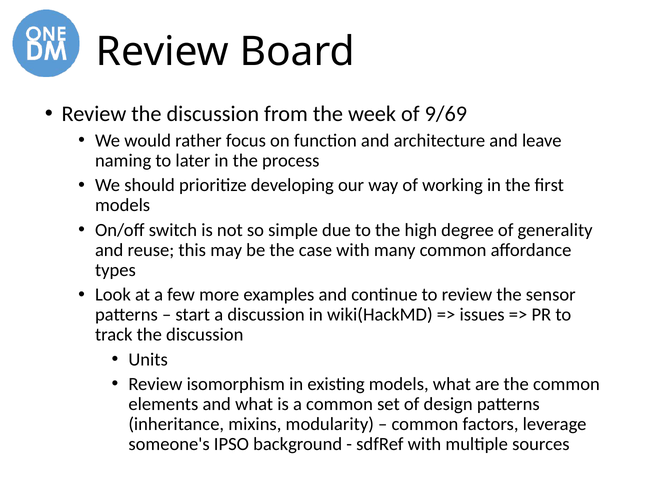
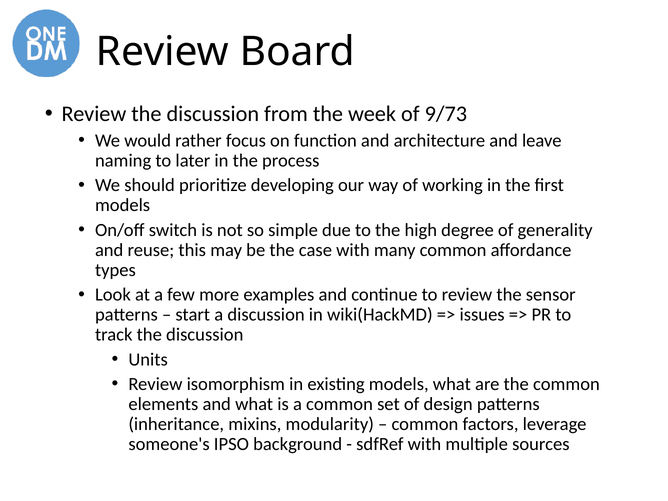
9/69: 9/69 -> 9/73
